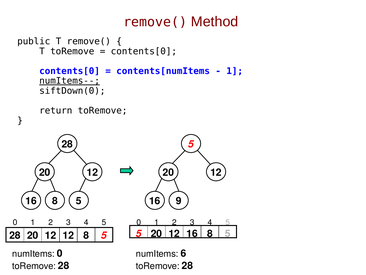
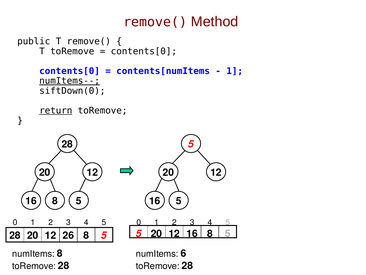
return underline: none -> present
16 9: 9 -> 5
12 12: 12 -> 26
numItems 0: 0 -> 8
